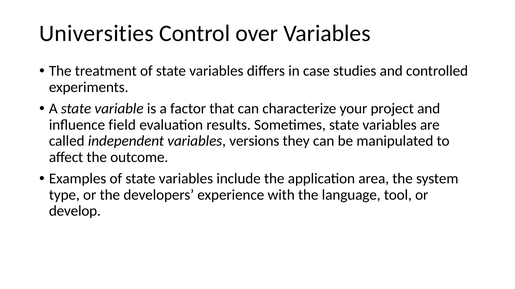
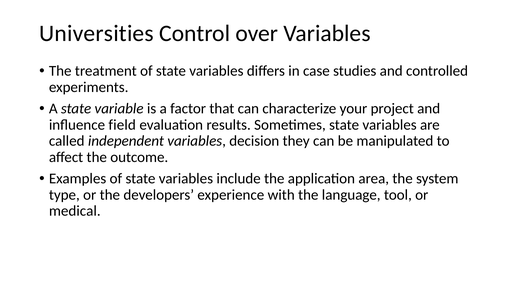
versions: versions -> decision
develop: develop -> medical
